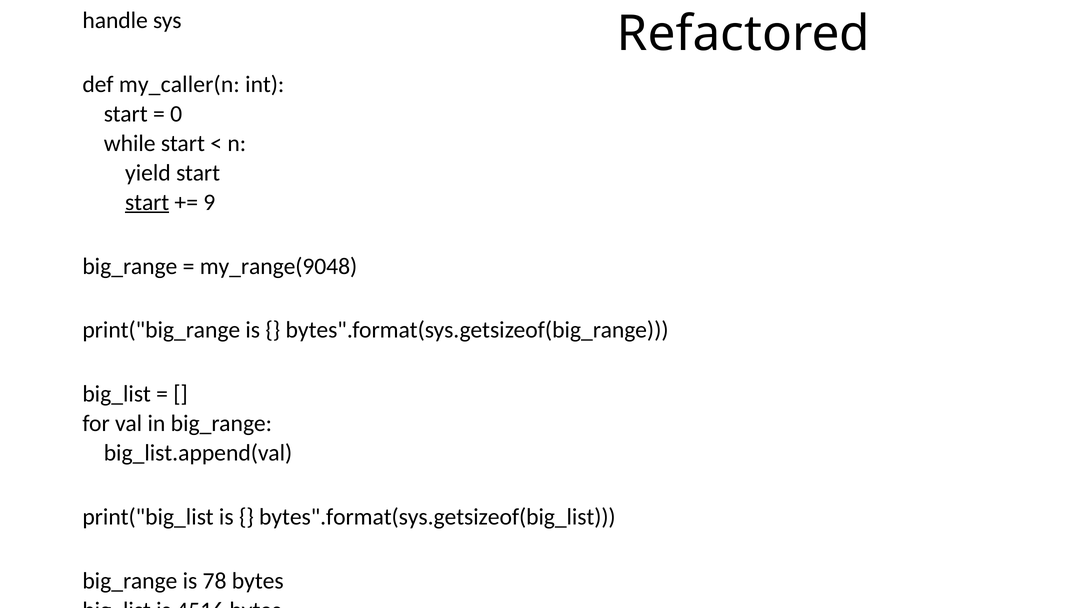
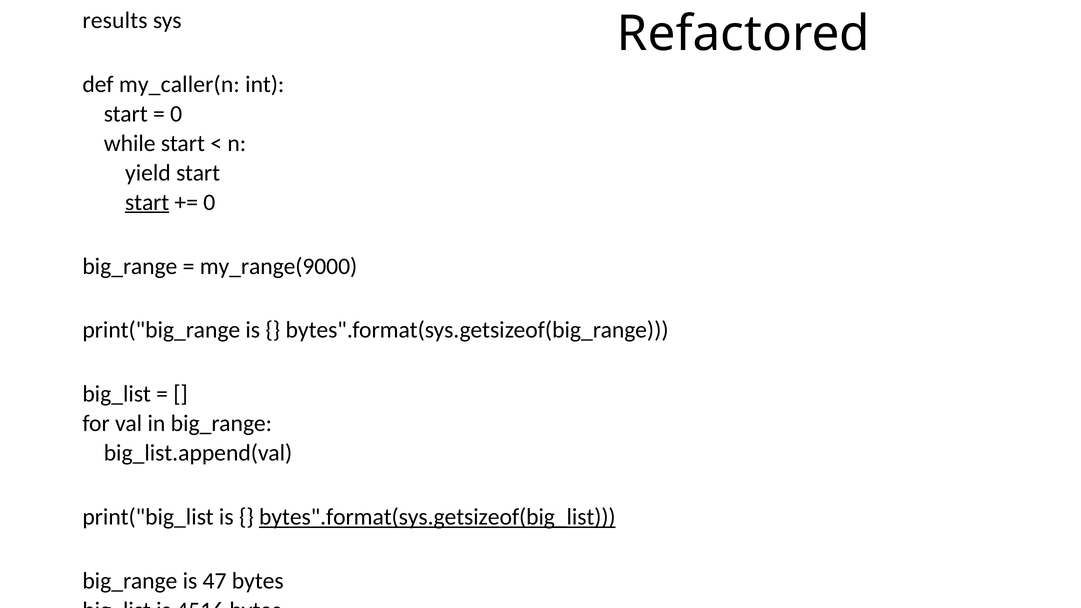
handle: handle -> results
9 at (209, 202): 9 -> 0
my_range(9048: my_range(9048 -> my_range(9000
bytes".format(sys.getsizeof(big_list underline: none -> present
78: 78 -> 47
